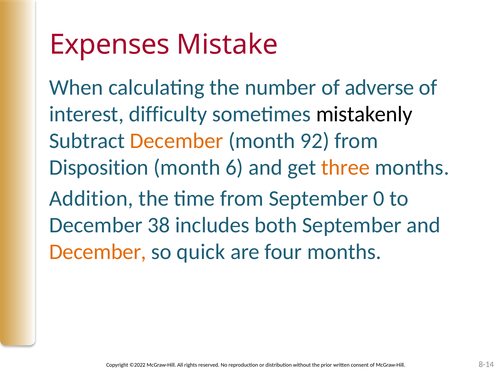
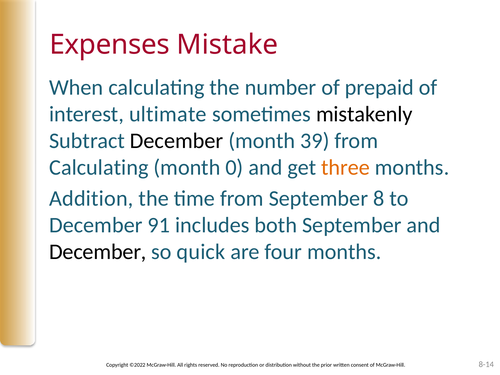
adverse: adverse -> prepaid
difficulty: difficulty -> ultimate
December at (177, 141) colour: orange -> black
92: 92 -> 39
Disposition at (99, 167): Disposition -> Calculating
6: 6 -> 0
0: 0 -> 8
38: 38 -> 91
December at (98, 252) colour: orange -> black
